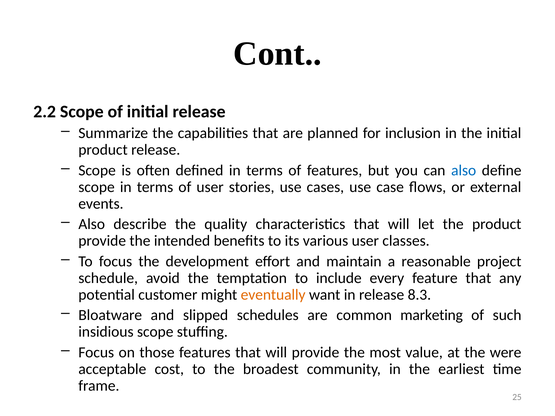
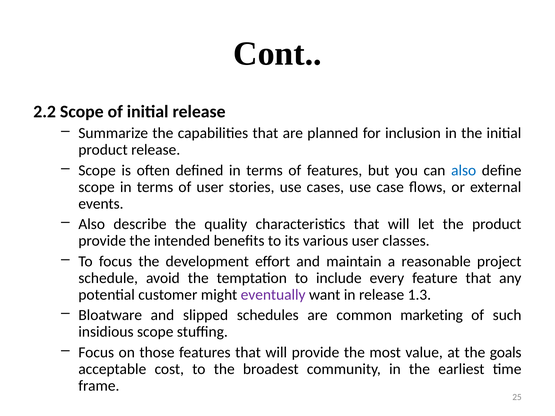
eventually colour: orange -> purple
8.3: 8.3 -> 1.3
were: were -> goals
